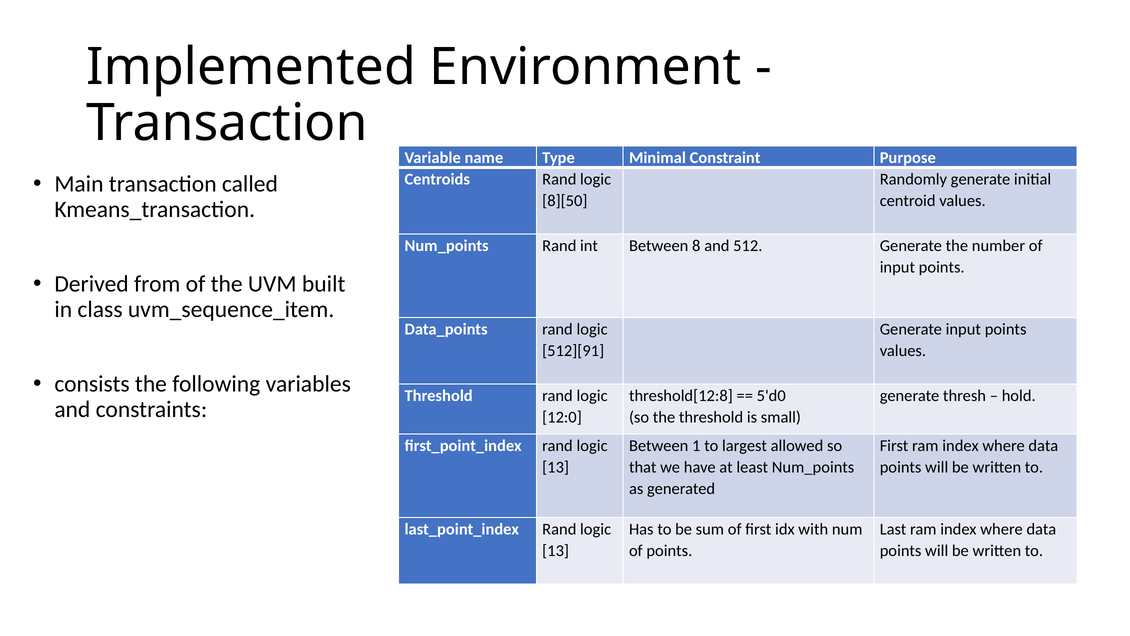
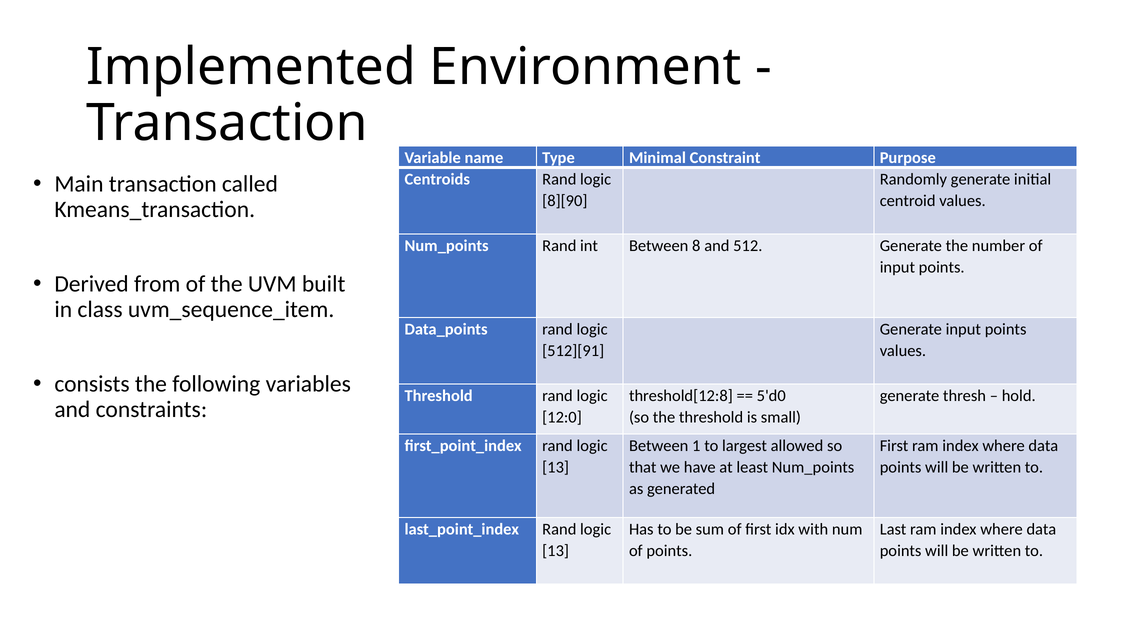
8][50: 8][50 -> 8][90
